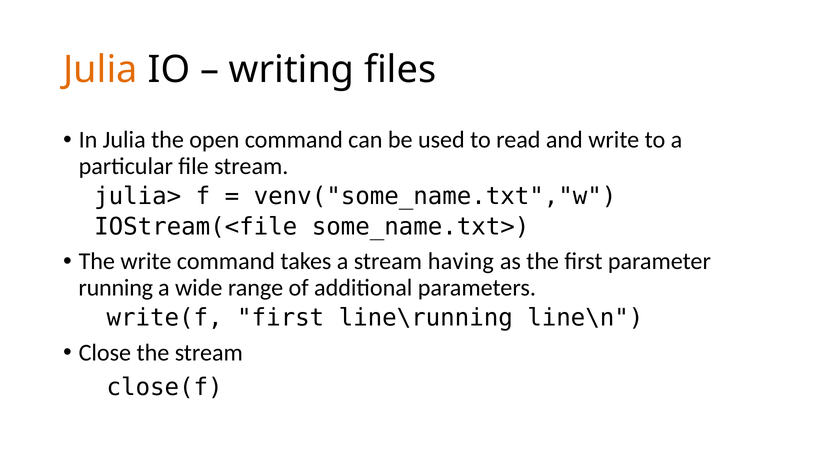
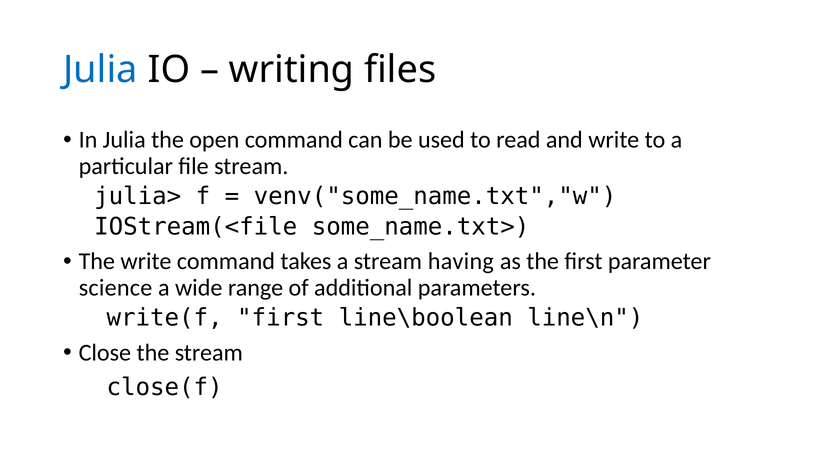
Julia at (100, 70) colour: orange -> blue
running: running -> science
line\running: line\running -> line\boolean
